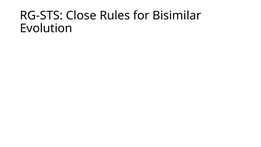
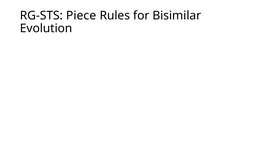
Close: Close -> Piece
